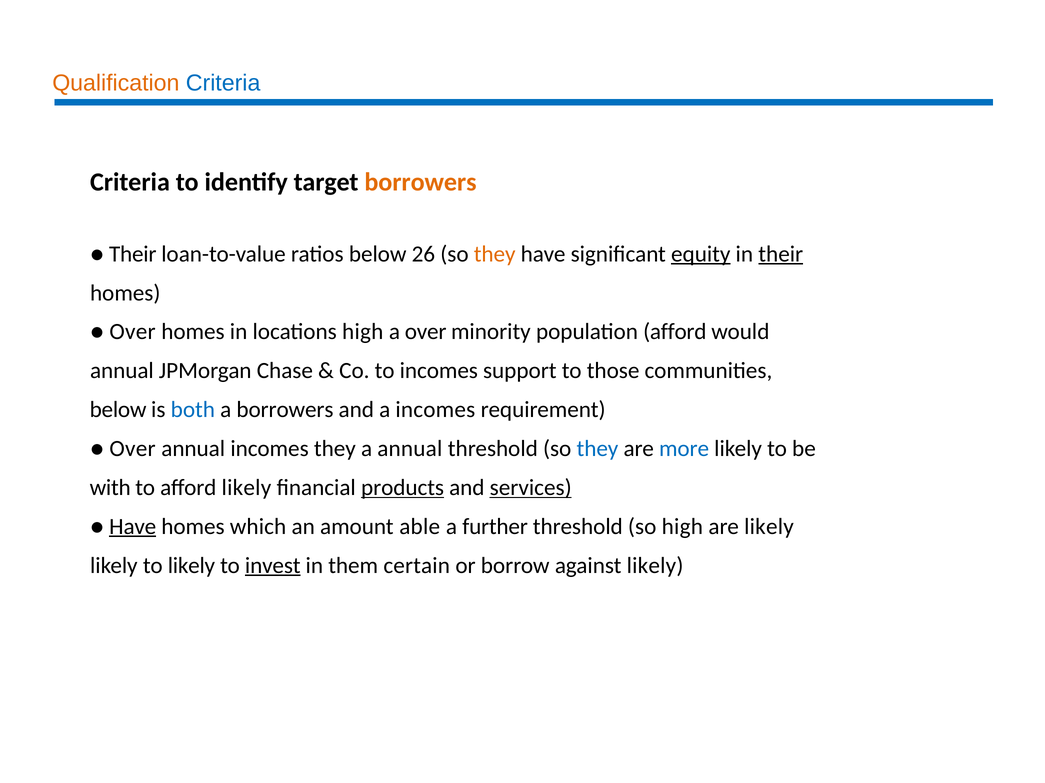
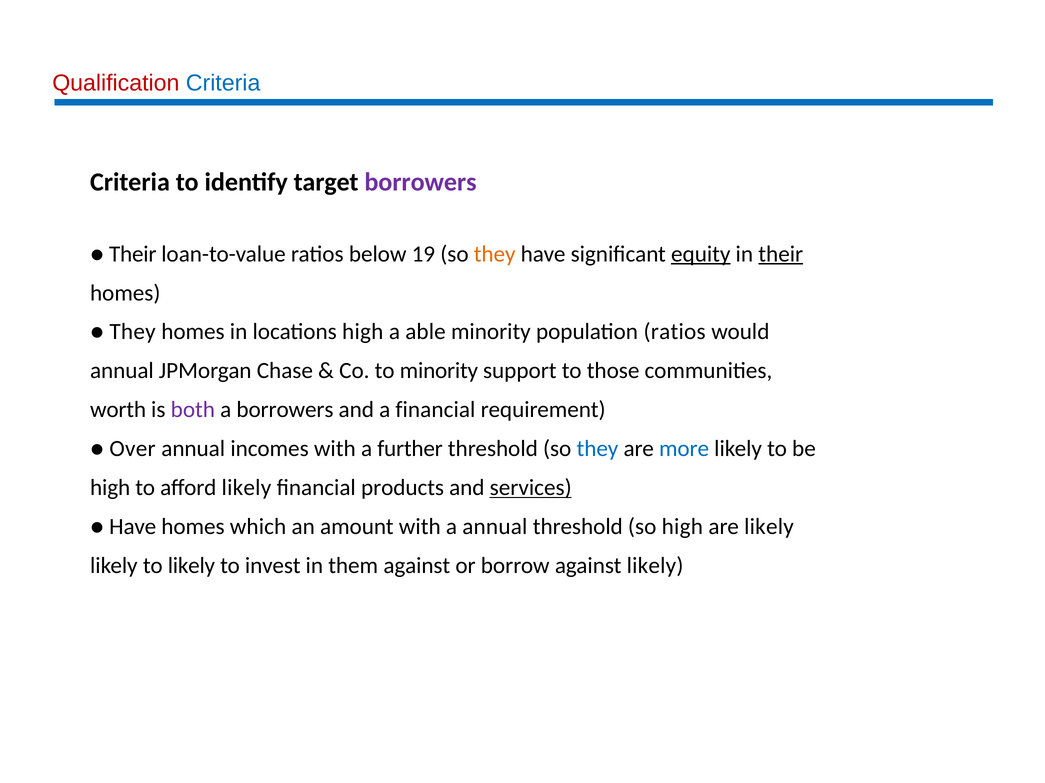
Qualification colour: orange -> red
borrowers at (420, 182) colour: orange -> purple
26: 26 -> 19
Over at (133, 332): Over -> They
a over: over -> able
population afford: afford -> ratios
to incomes: incomes -> minority
below at (118, 410): below -> worth
both colour: blue -> purple
a incomes: incomes -> financial
incomes they: they -> with
a annual: annual -> further
with at (110, 488): with -> high
products underline: present -> none
Have at (133, 527) underline: present -> none
amount able: able -> with
a further: further -> annual
invest underline: present -> none
them certain: certain -> against
